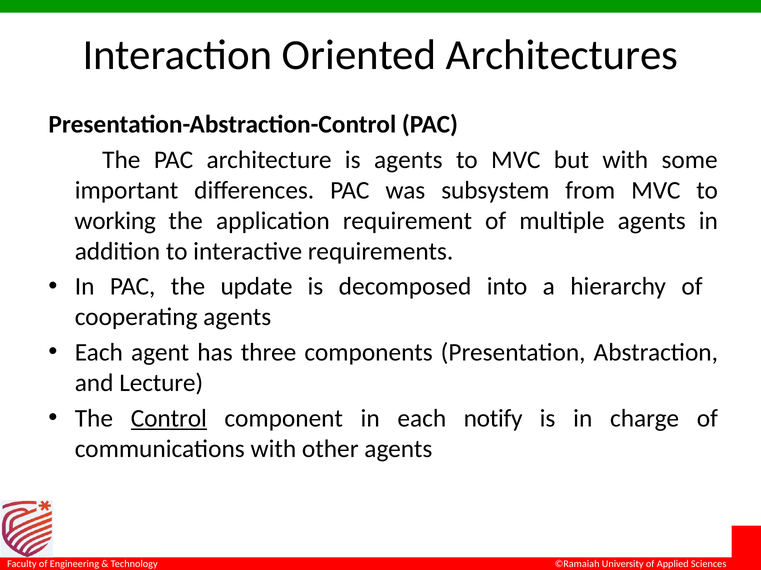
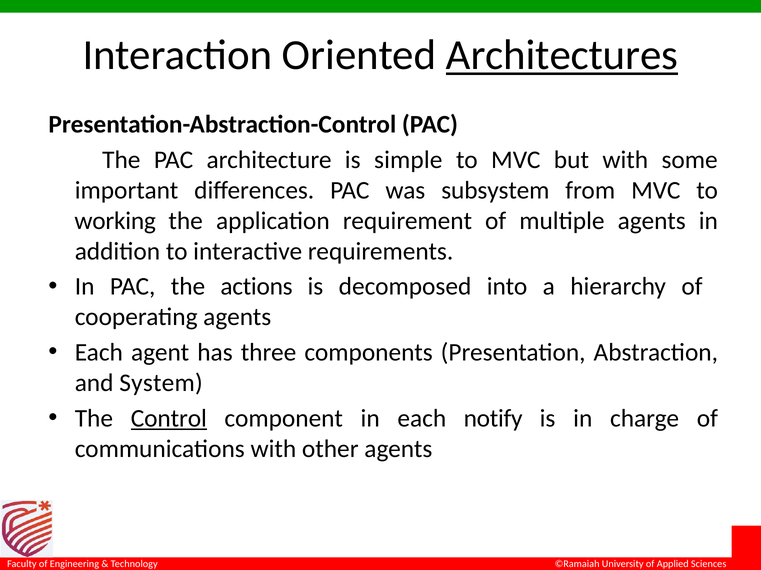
Architectures underline: none -> present
is agents: agents -> simple
update: update -> actions
Lecture: Lecture -> System
